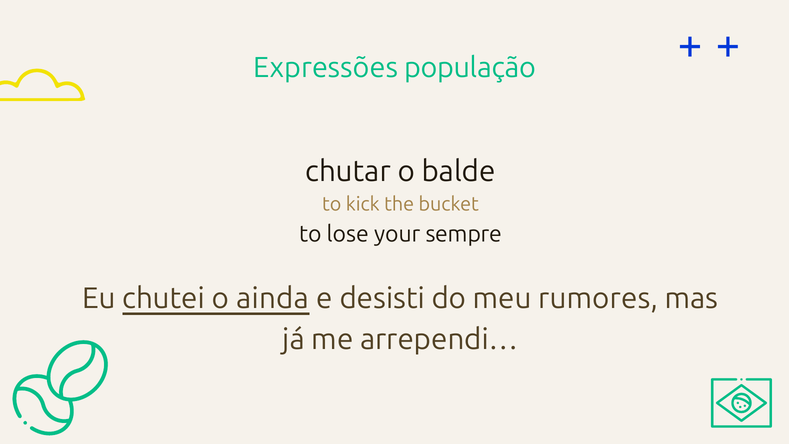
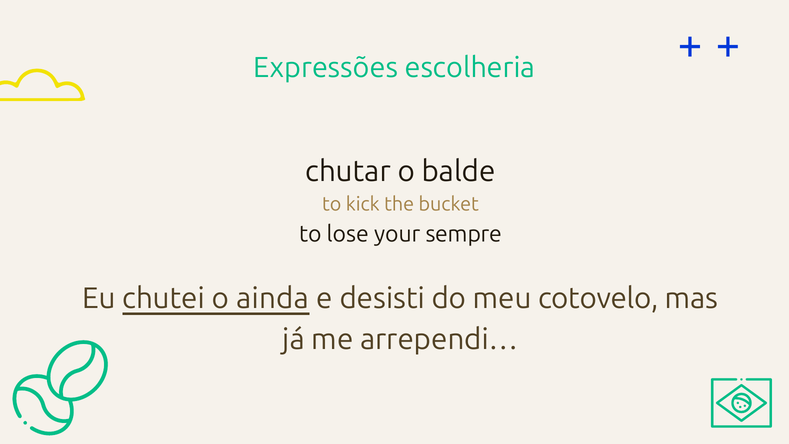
população: população -> escolheria
rumores: rumores -> cotovelo
